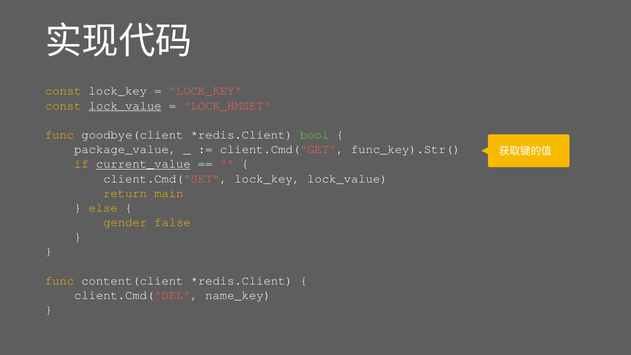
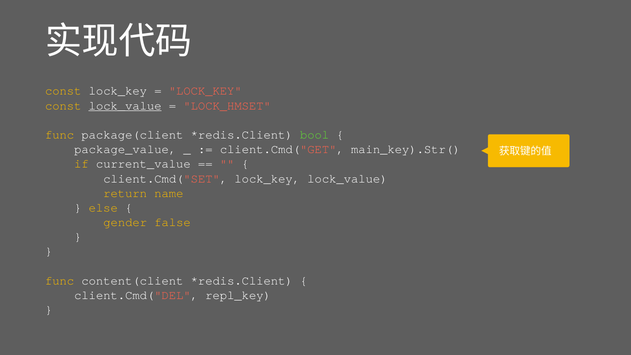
goodbye(client: goodbye(client -> package(client
func_key).Str(: func_key).Str( -> main_key).Str(
current_value underline: present -> none
main: main -> name
name_key: name_key -> repl_key
